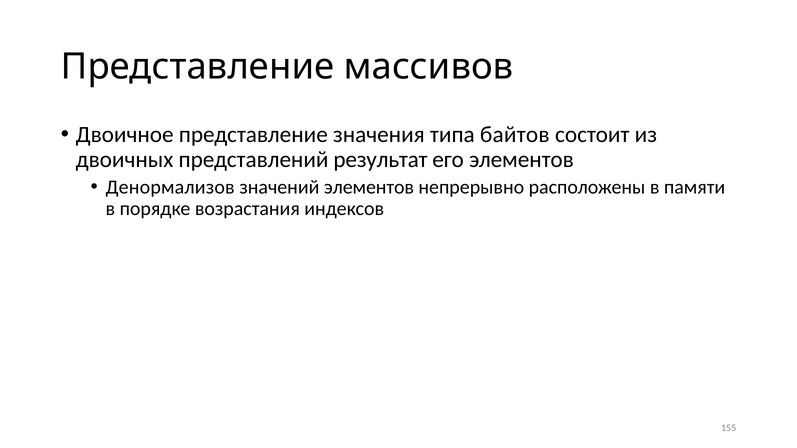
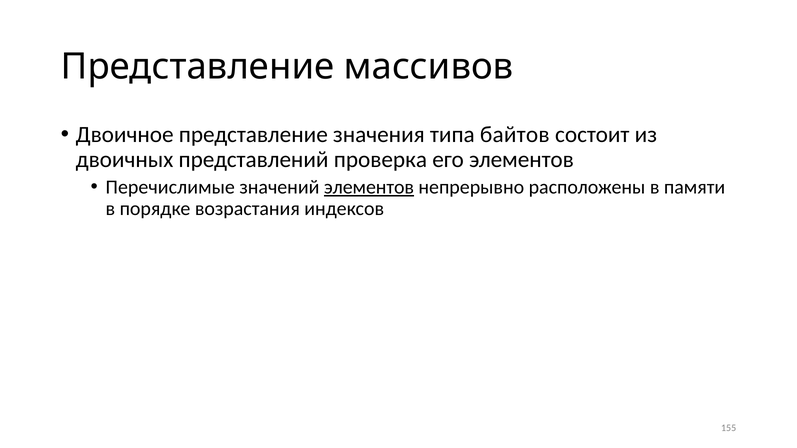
результат: результат -> проверка
Денормализов: Денормализов -> Перечислимые
элементов at (369, 187) underline: none -> present
